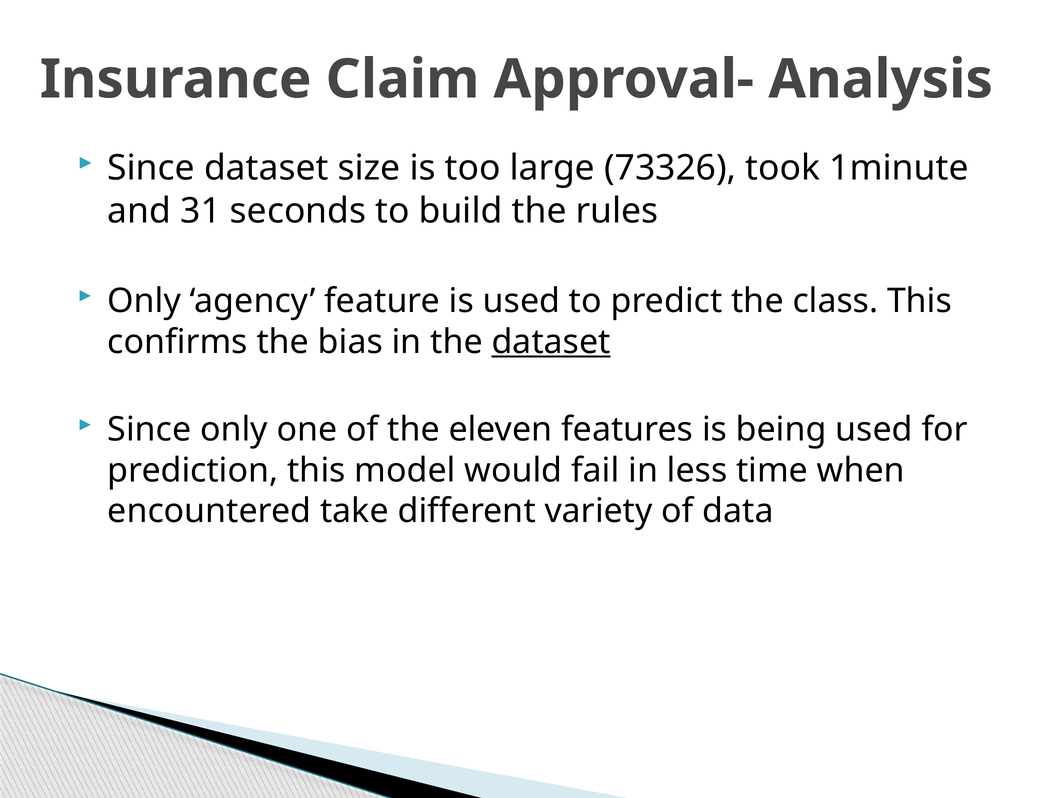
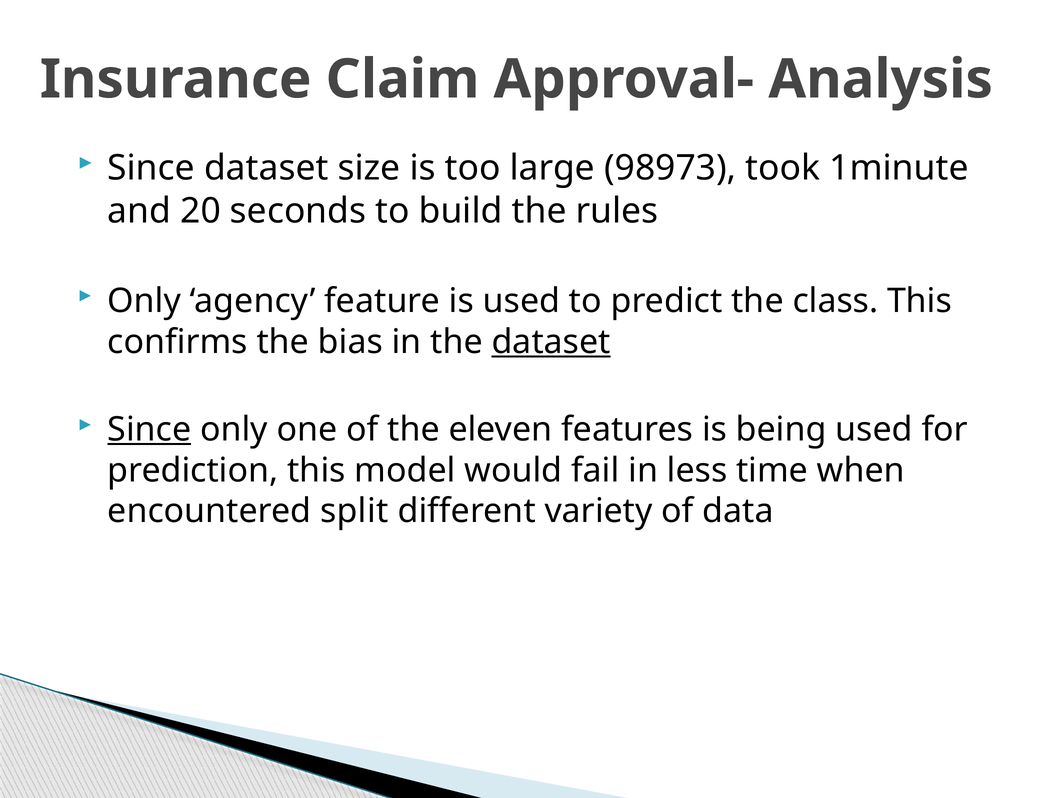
73326: 73326 -> 98973
31: 31 -> 20
Since at (149, 429) underline: none -> present
take: take -> split
